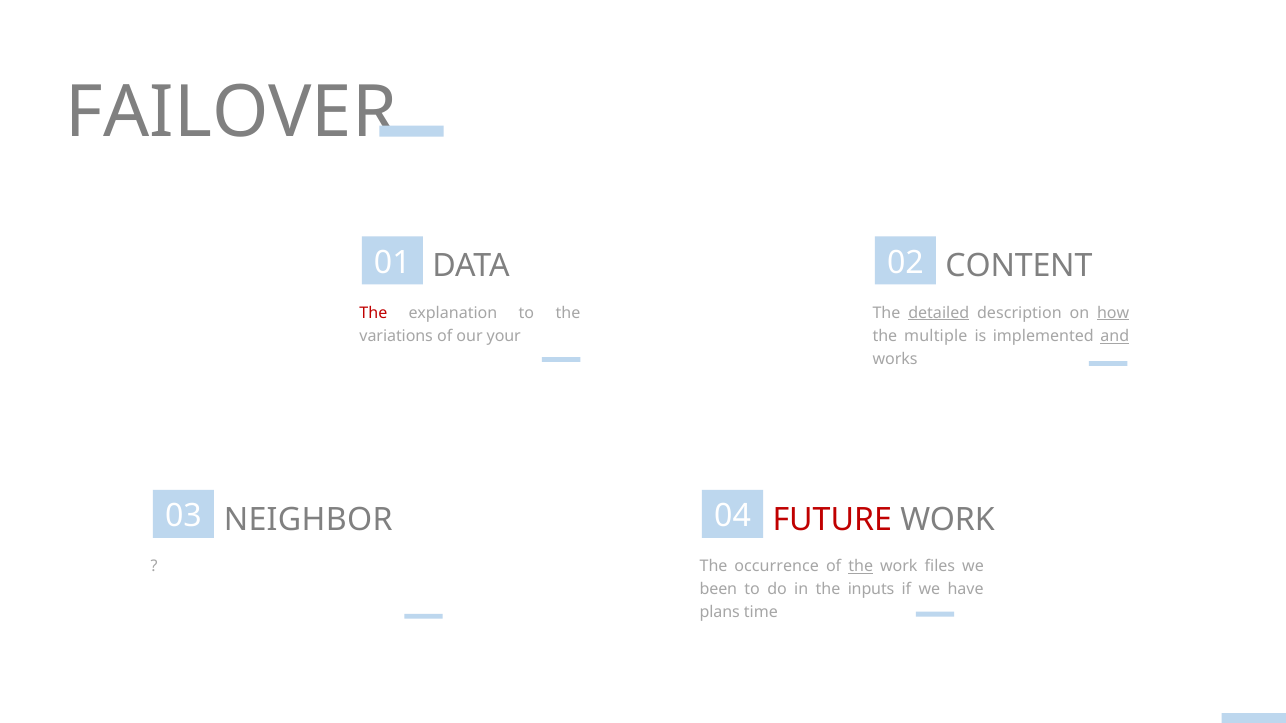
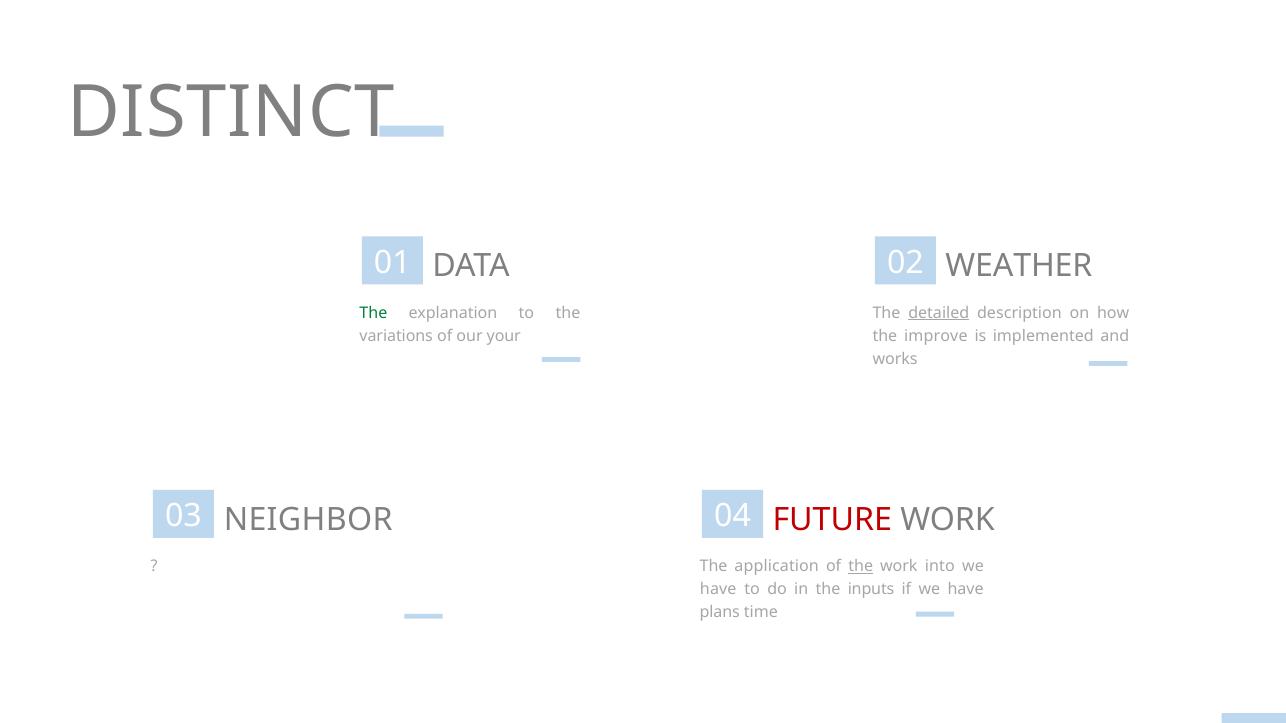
FAILOVER: FAILOVER -> DISTINCT
CONTENT: CONTENT -> WEATHER
The at (373, 313) colour: red -> green
how underline: present -> none
multiple: multiple -> improve
and underline: present -> none
occurrence: occurrence -> application
files: files -> into
been at (718, 590): been -> have
